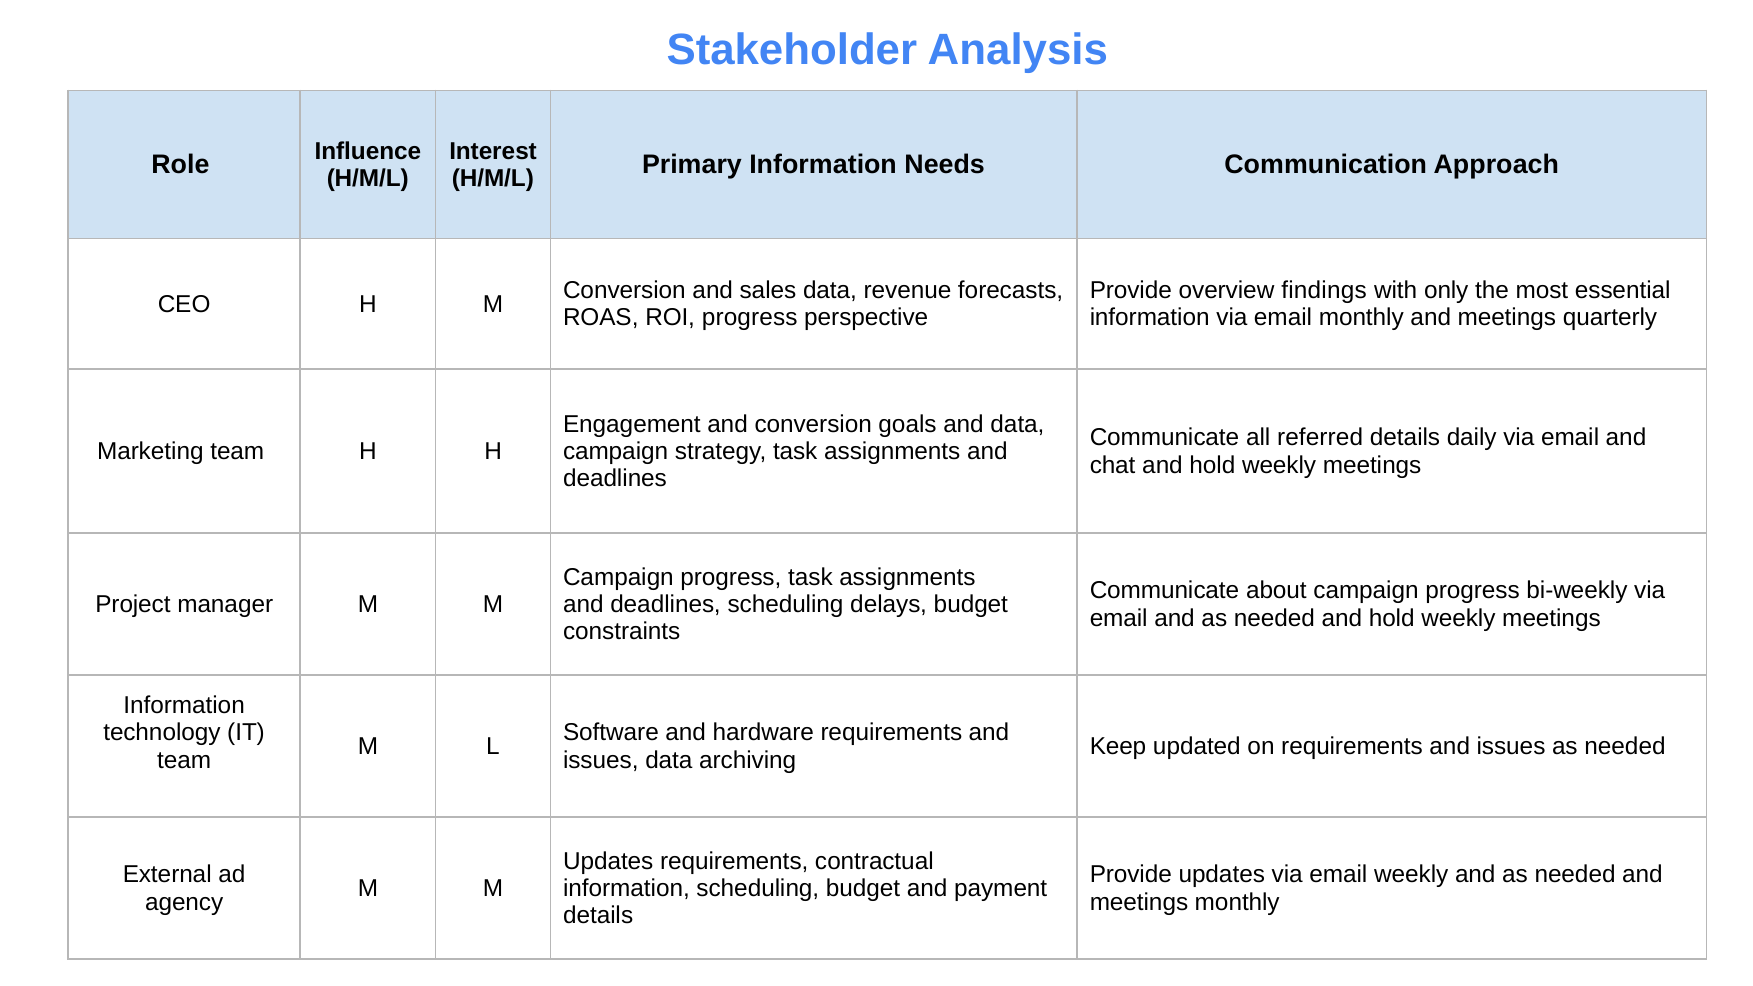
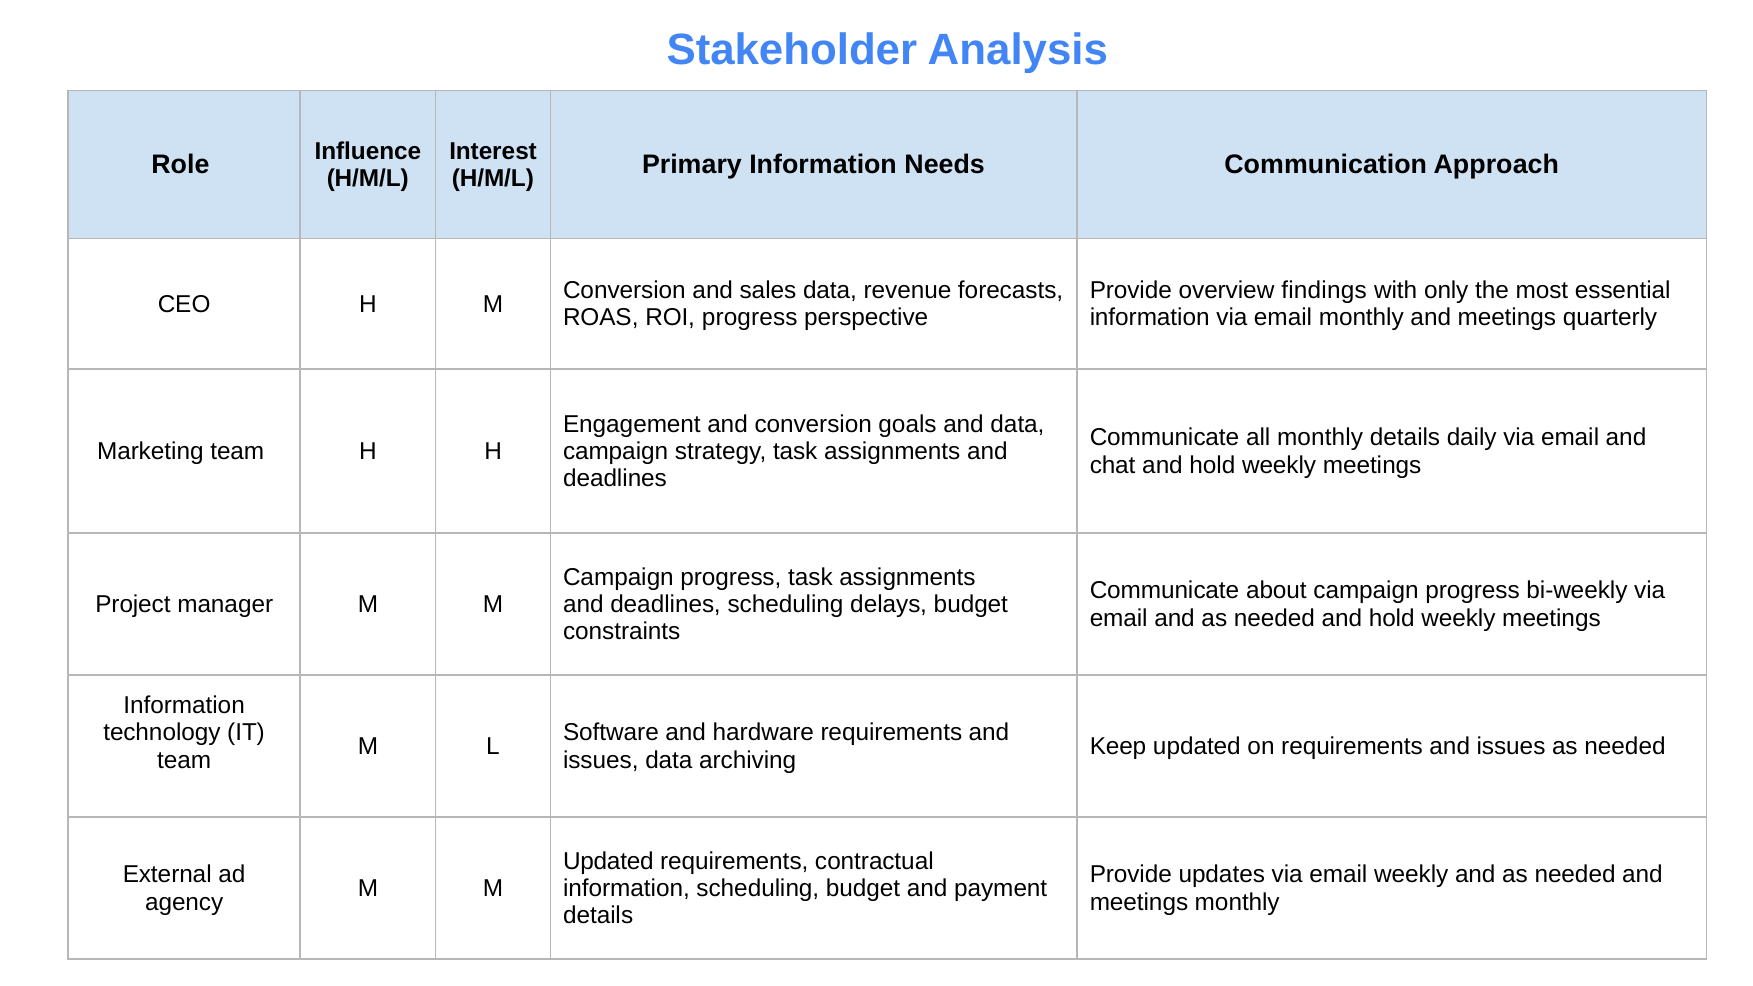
all referred: referred -> monthly
Updates at (608, 861): Updates -> Updated
